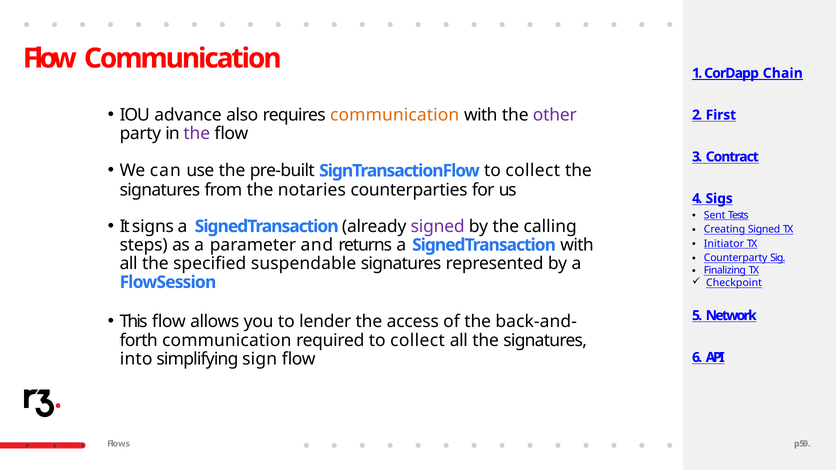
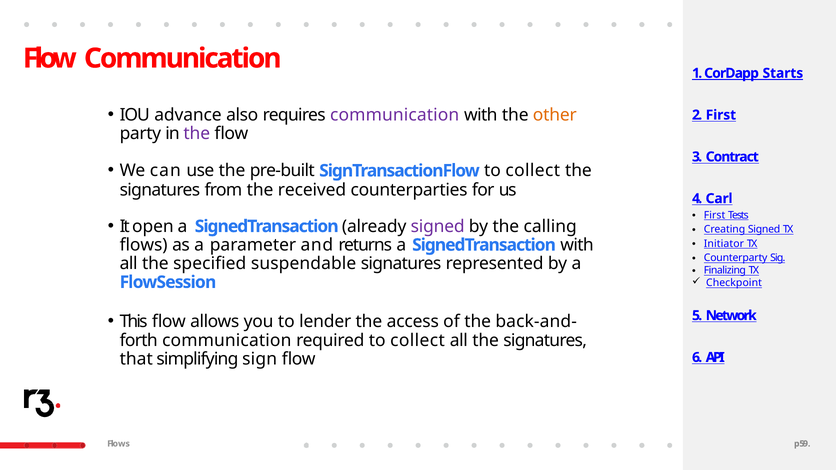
Chain: Chain -> Starts
communication at (395, 115) colour: orange -> purple
other colour: purple -> orange
notaries: notaries -> received
Sigs: Sigs -> Carl
Sent at (715, 215): Sent -> First
signs: signs -> open
steps at (144, 245): steps -> flows
into: into -> that
